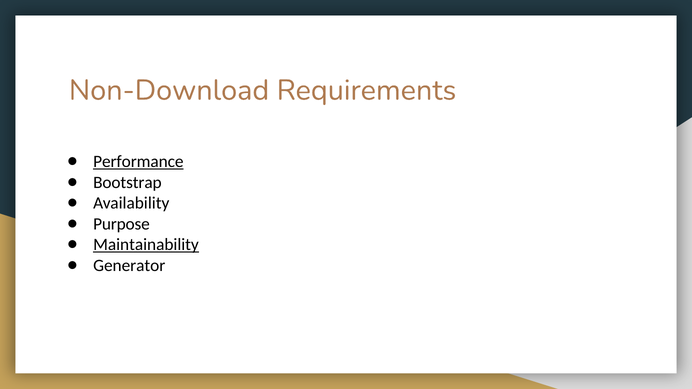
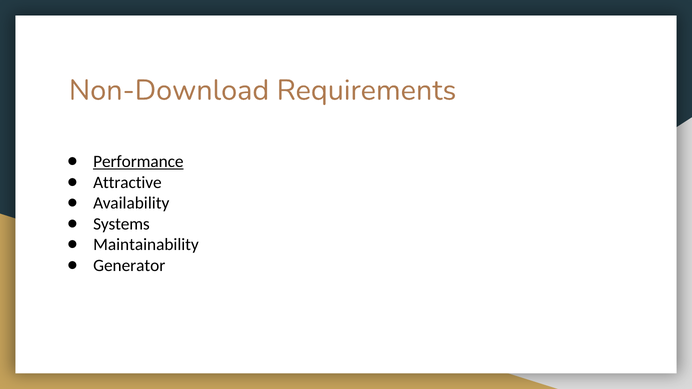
Bootstrap: Bootstrap -> Attractive
Purpose: Purpose -> Systems
Maintainability underline: present -> none
